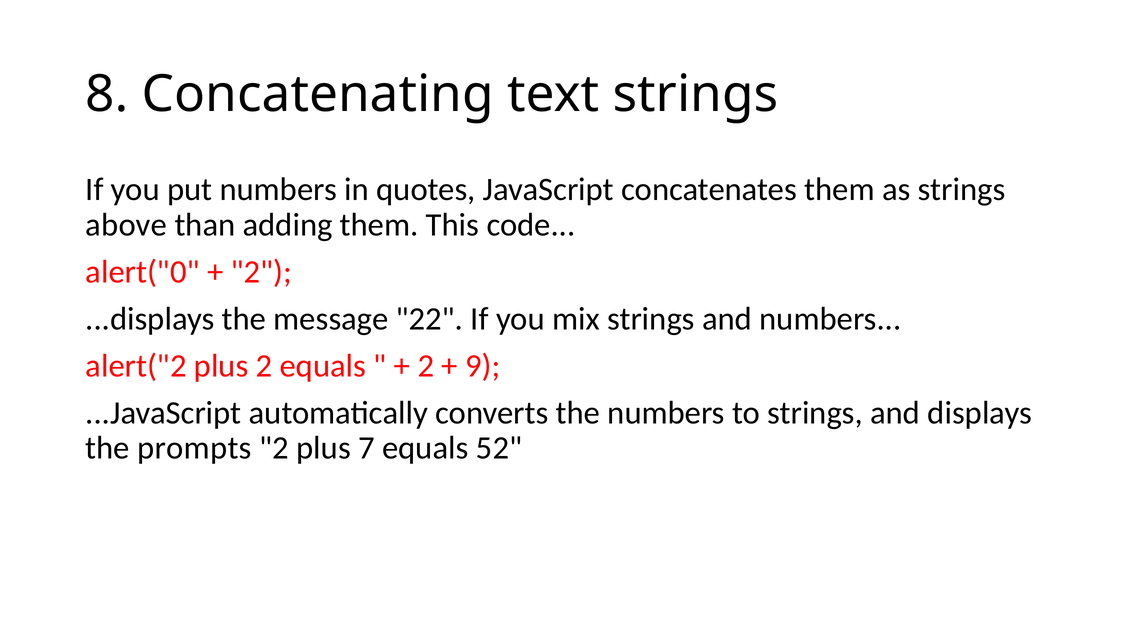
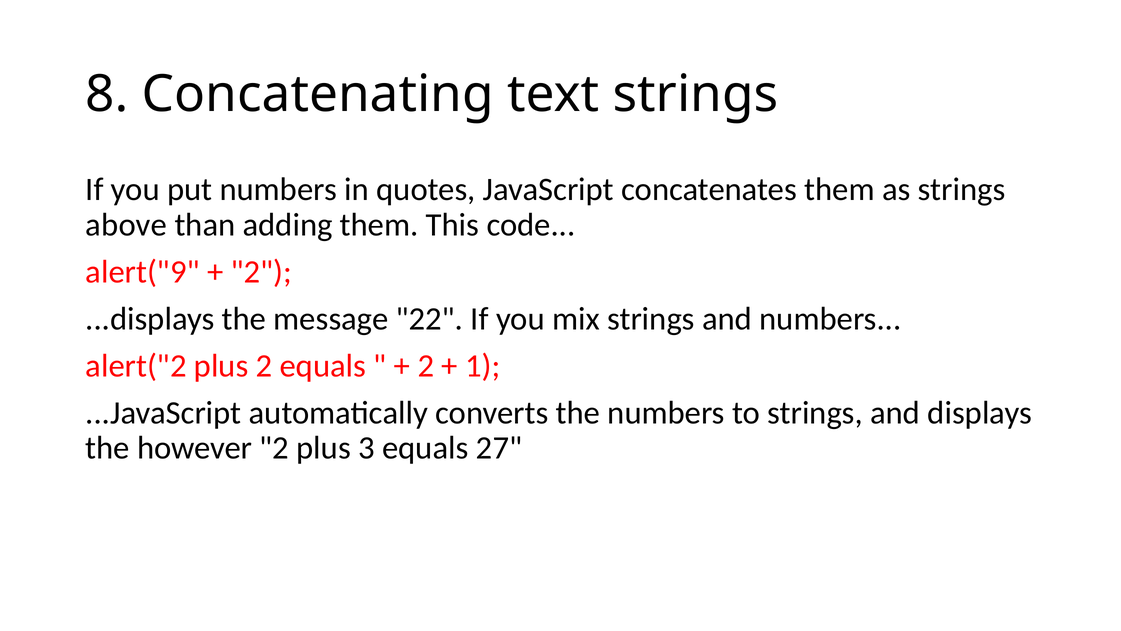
alert("0: alert("0 -> alert("9
9: 9 -> 1
prompts: prompts -> however
7: 7 -> 3
52: 52 -> 27
